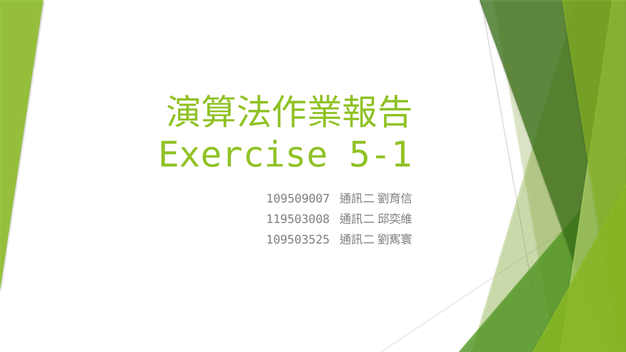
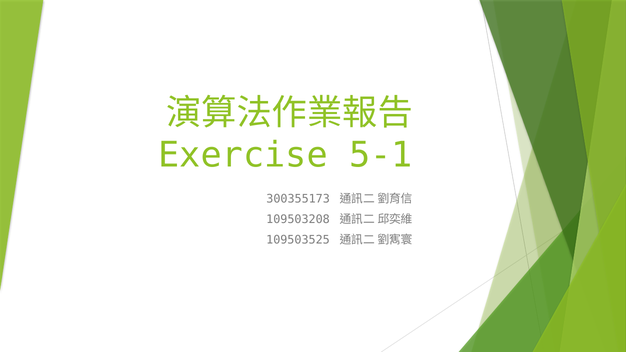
109509007: 109509007 -> 300355173
119503008: 119503008 -> 109503208
